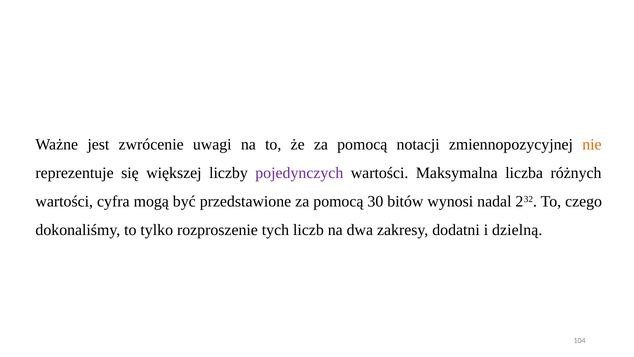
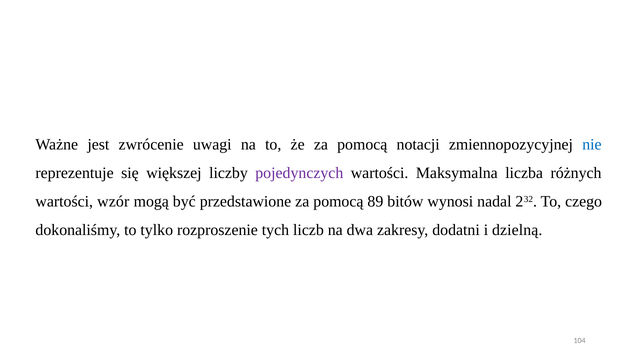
nie colour: orange -> blue
cyfra: cyfra -> wzór
30: 30 -> 89
